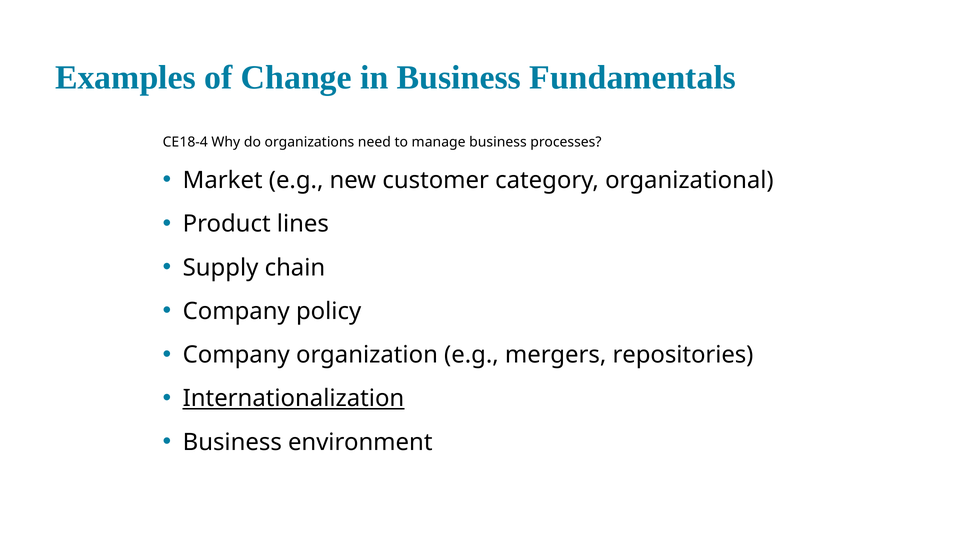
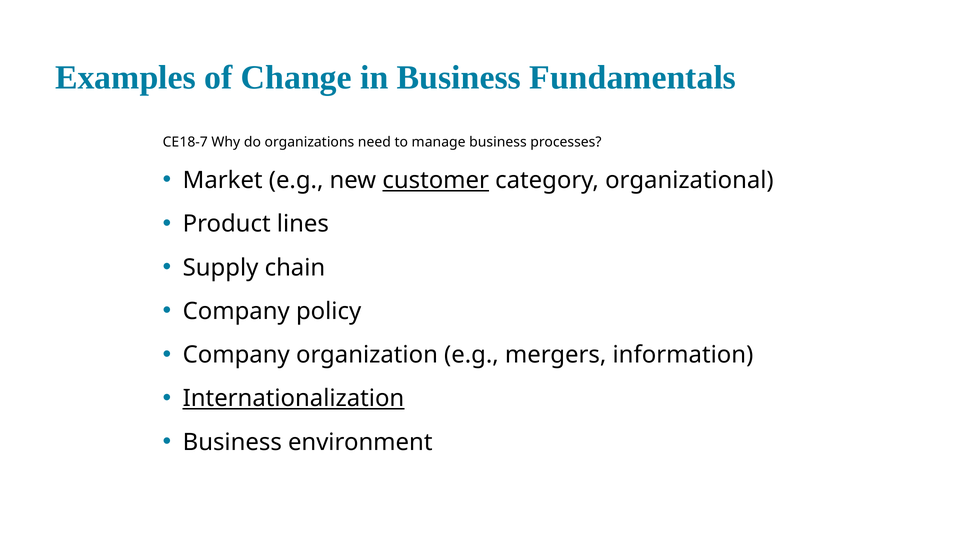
18-4: 18-4 -> 18-7
customer underline: none -> present
repositories: repositories -> information
